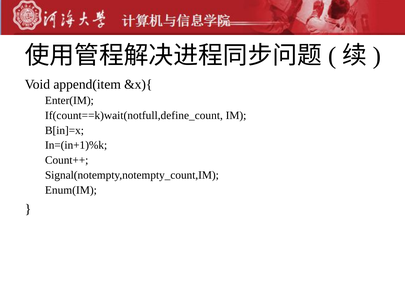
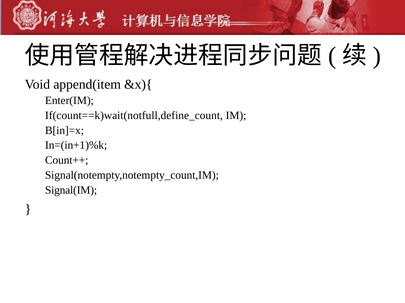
Enum(IM: Enum(IM -> Signal(IM
